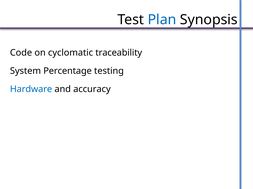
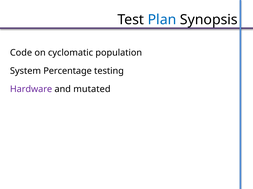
traceability: traceability -> population
Hardware colour: blue -> purple
accuracy: accuracy -> mutated
